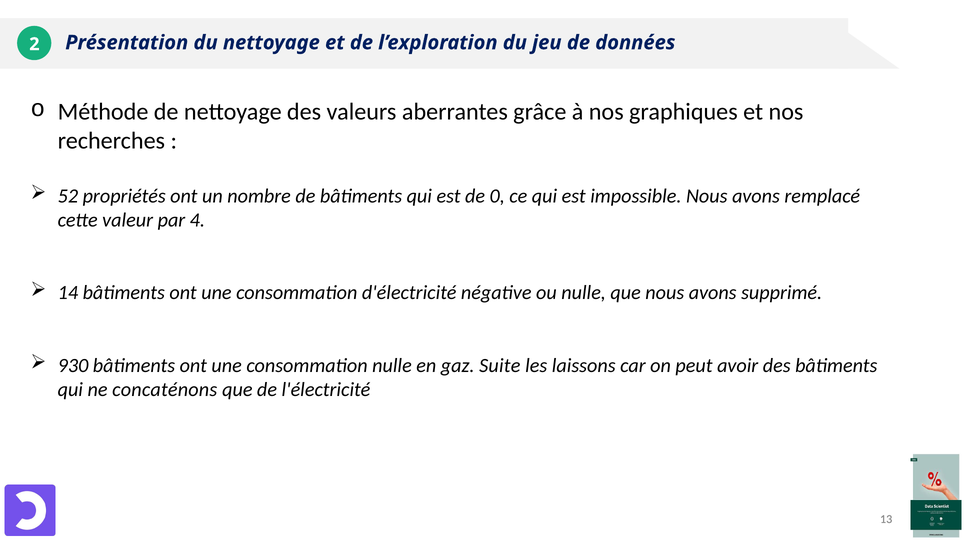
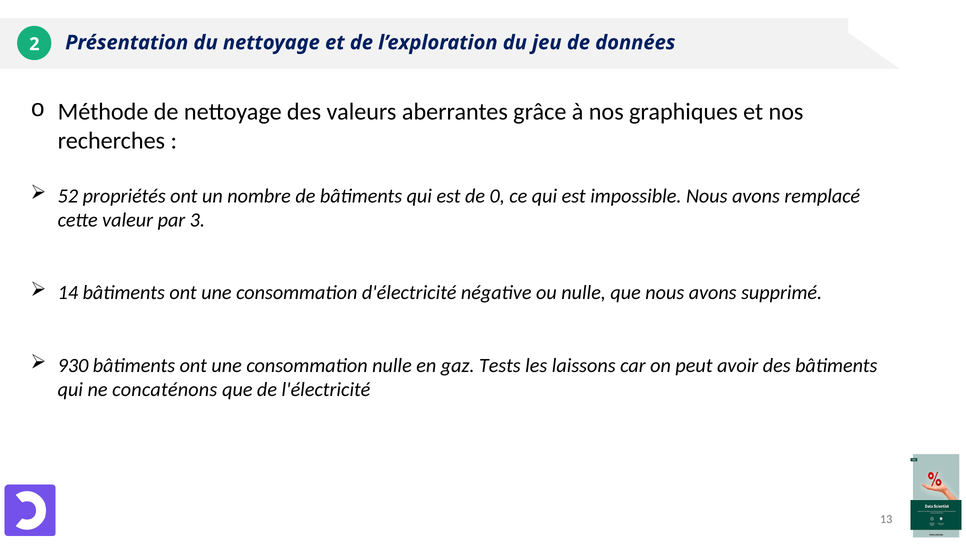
4: 4 -> 3
Suite: Suite -> Tests
